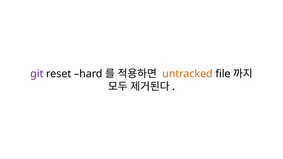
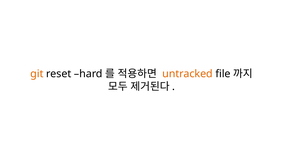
git colour: purple -> orange
